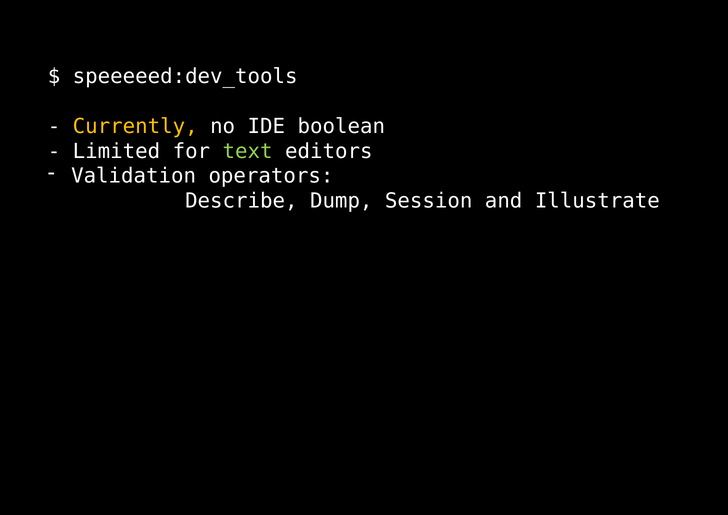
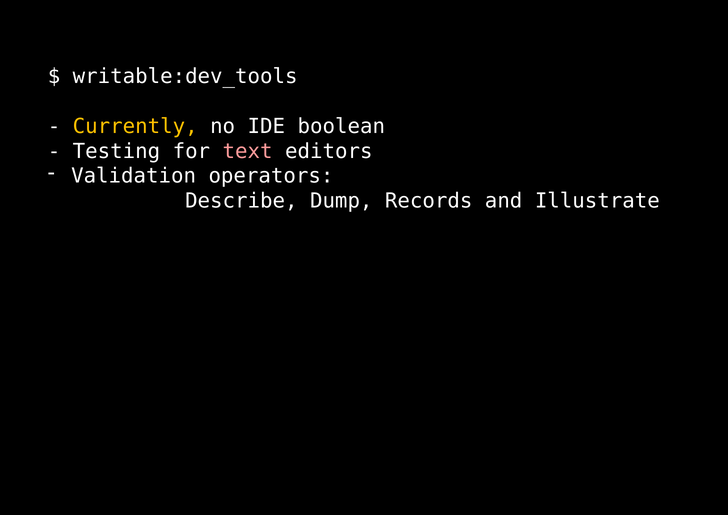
speeeeed:dev_tools: speeeeed:dev_tools -> writable:dev_tools
Limited: Limited -> Testing
text colour: light green -> pink
Session: Session -> Records
